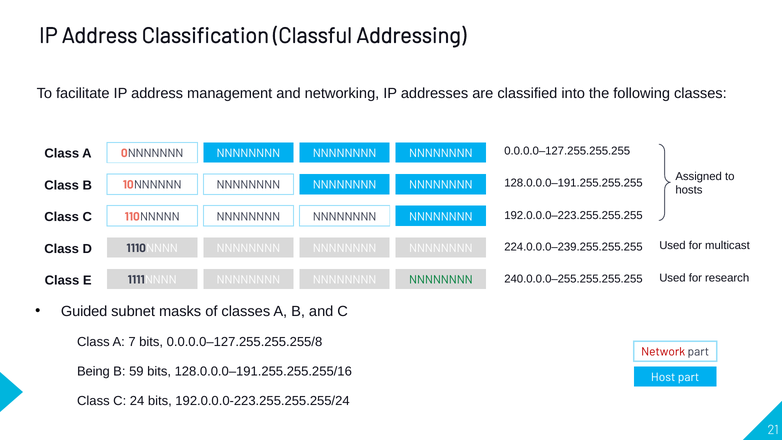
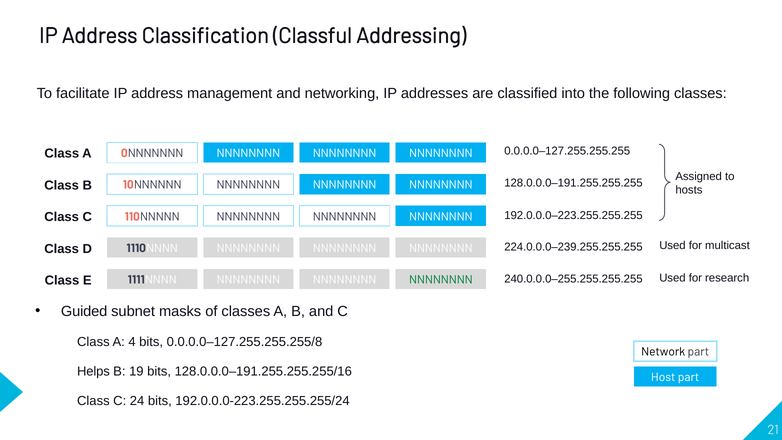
7: 7 -> 4
Network colour: red -> black
Being: Being -> Helps
59: 59 -> 19
